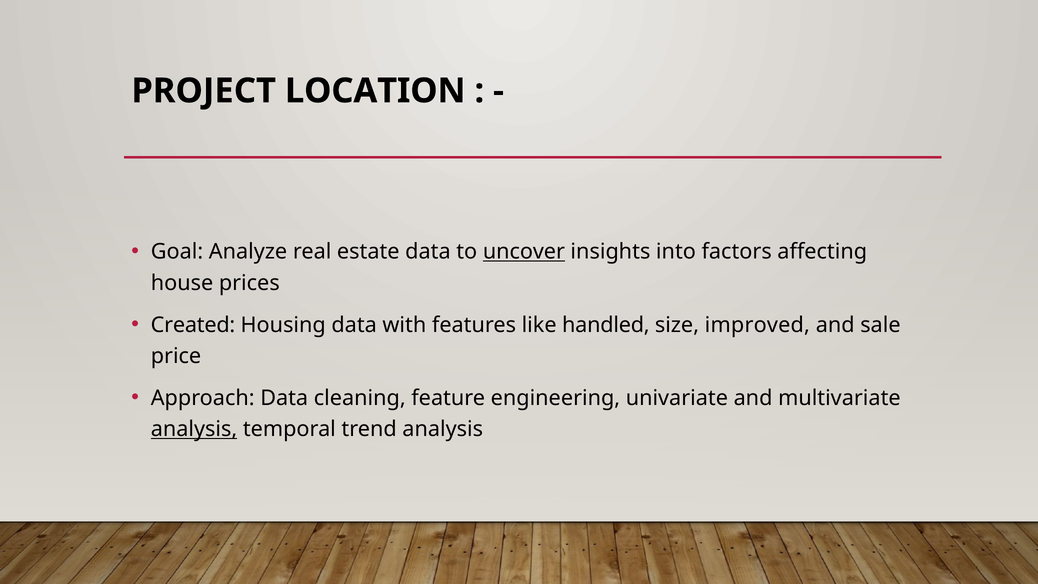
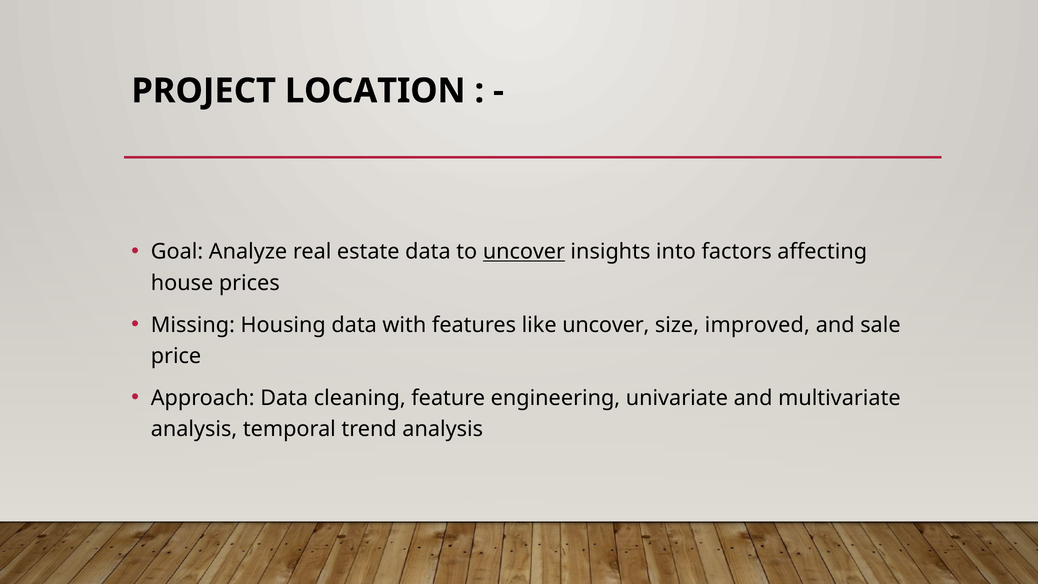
Created: Created -> Missing
like handled: handled -> uncover
analysis at (194, 429) underline: present -> none
